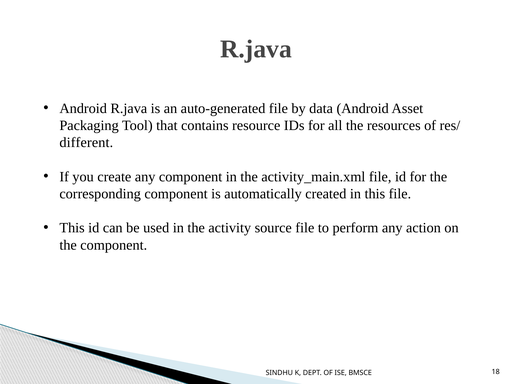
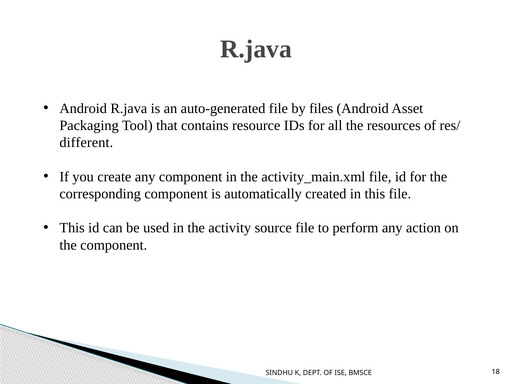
data: data -> files
